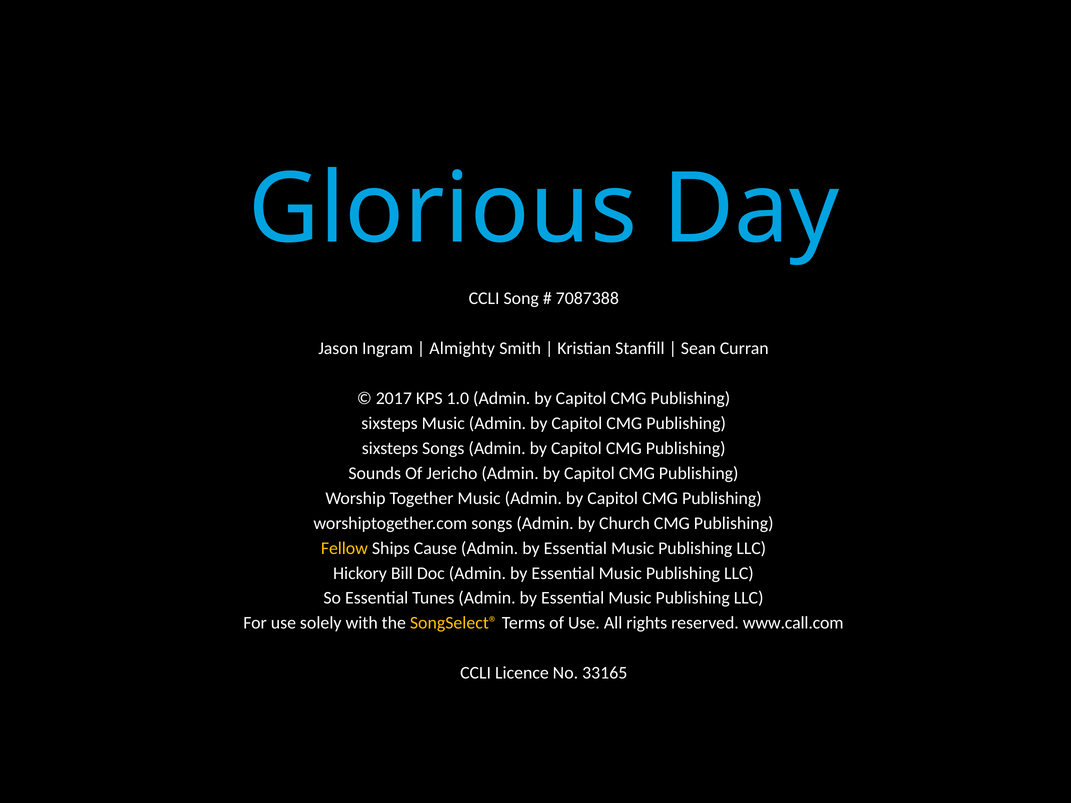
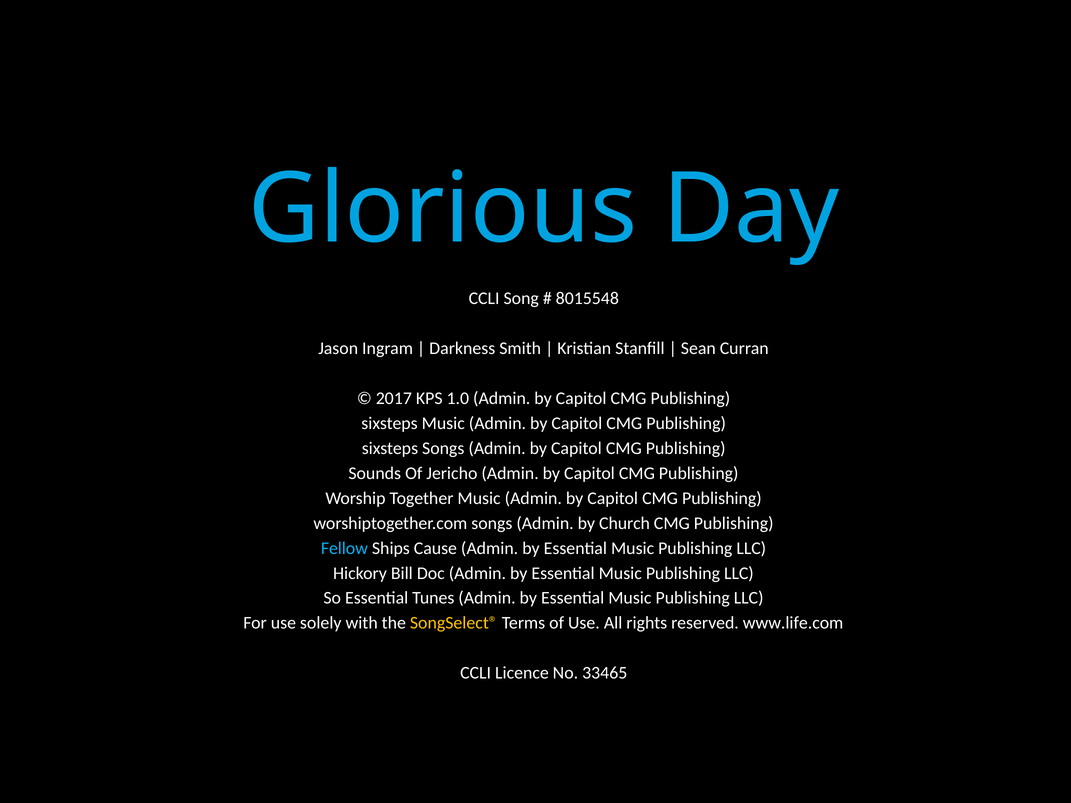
7087388: 7087388 -> 8015548
Almighty: Almighty -> Darkness
Fellow colour: yellow -> light blue
www.call.com: www.call.com -> www.life.com
33165: 33165 -> 33465
